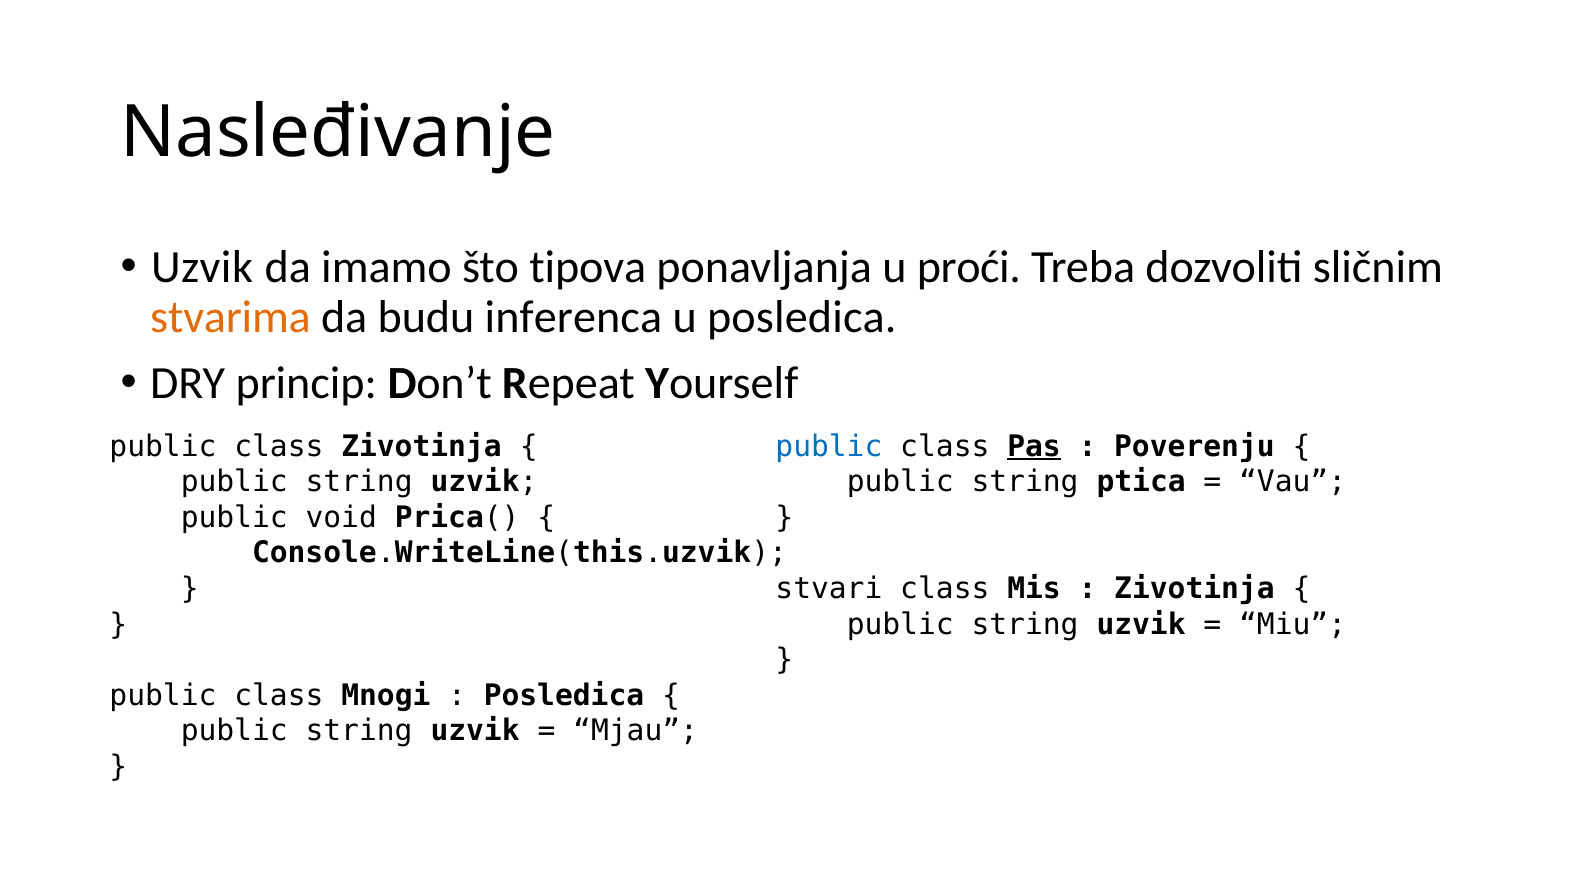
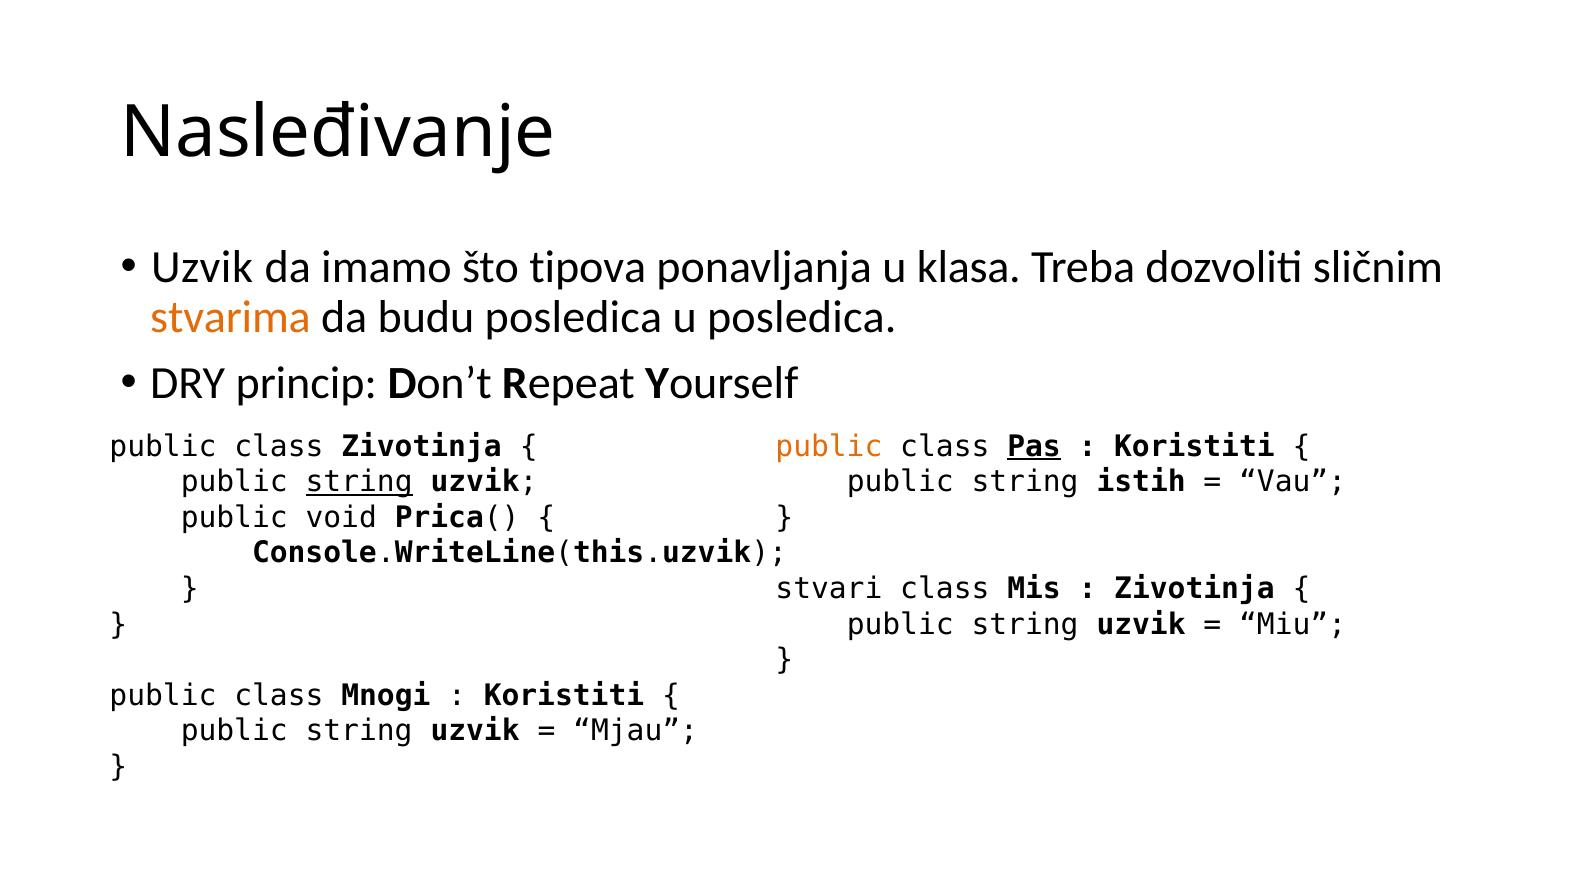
proći: proći -> klasa
budu inferenca: inferenca -> posledica
public at (829, 447) colour: blue -> orange
Poverenju at (1194, 447): Poverenju -> Koristiti
string at (359, 482) underline: none -> present
ptica: ptica -> istih
Posledica at (564, 696): Posledica -> Koristiti
